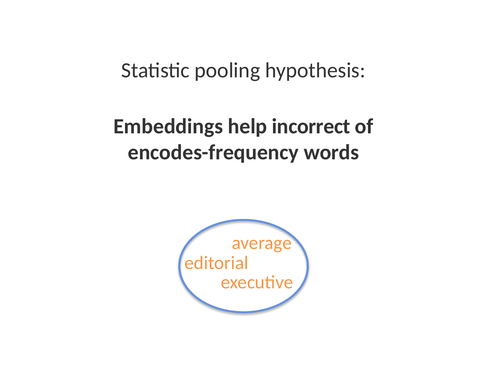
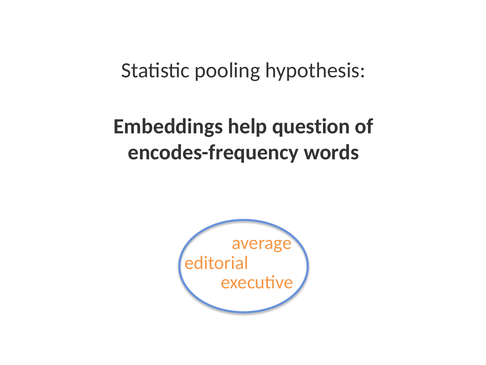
incorrect: incorrect -> question
